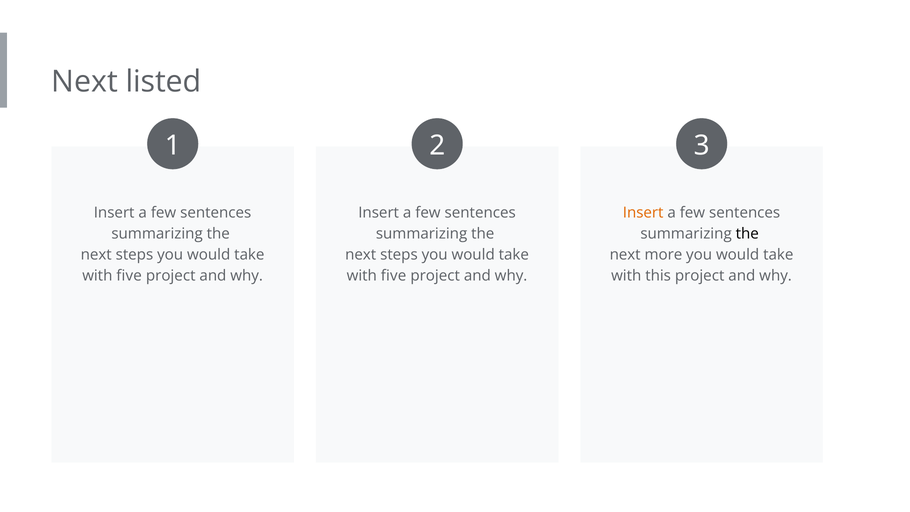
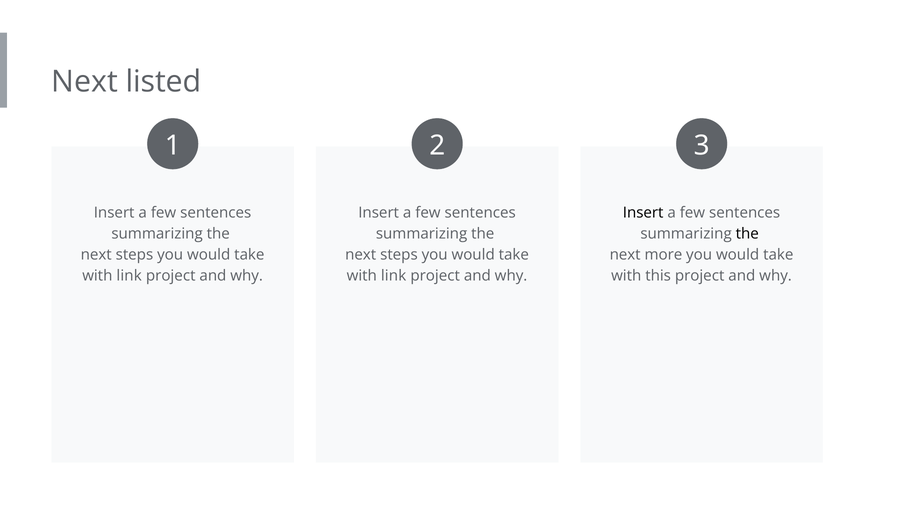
Insert at (643, 213) colour: orange -> black
five at (129, 276): five -> link
five at (394, 276): five -> link
